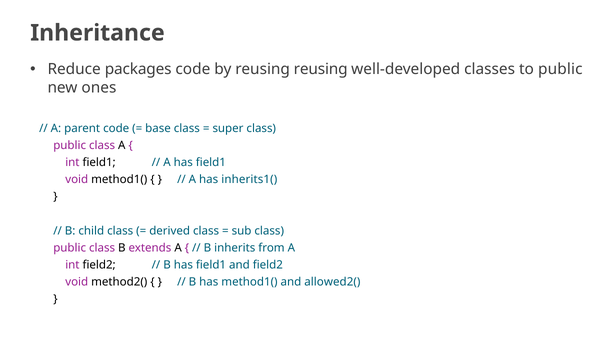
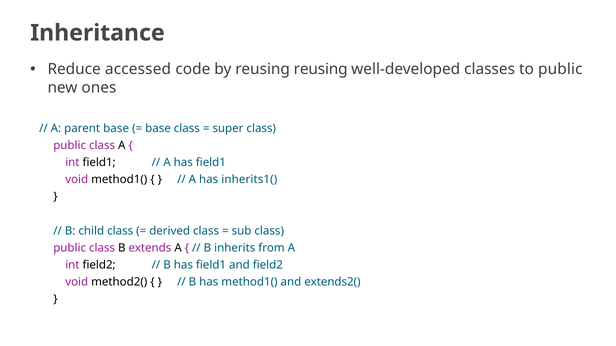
packages: packages -> accessed
parent code: code -> base
allowed2(: allowed2( -> extends2(
